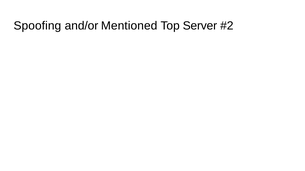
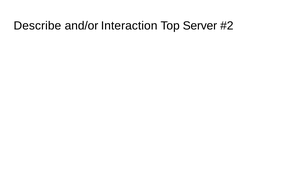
Spoofing: Spoofing -> Describe
Mentioned: Mentioned -> Interaction
